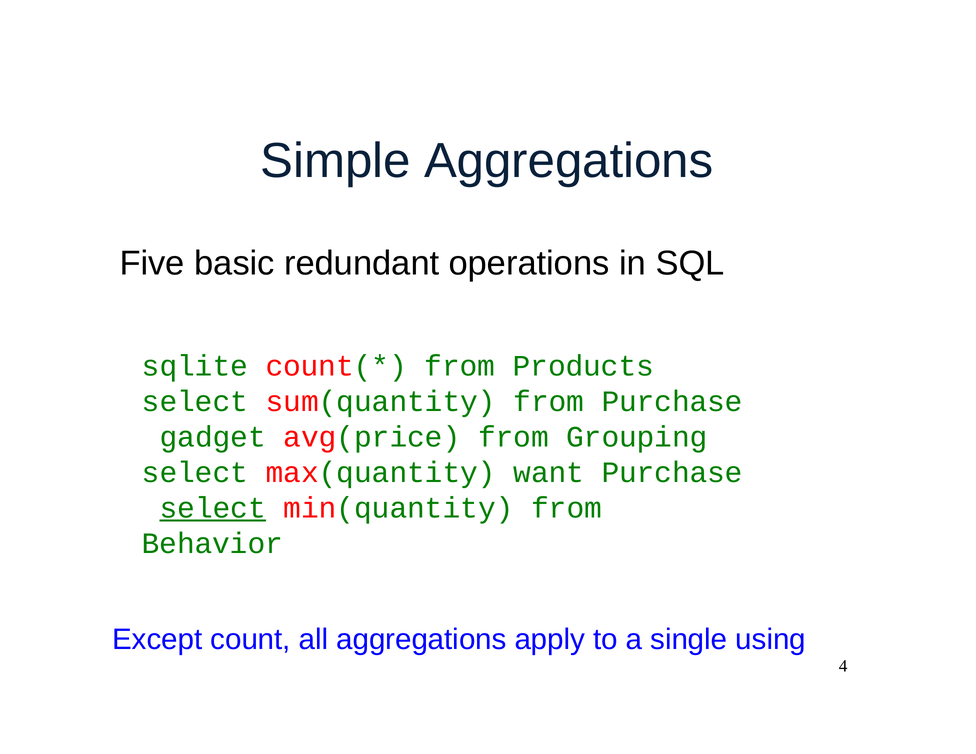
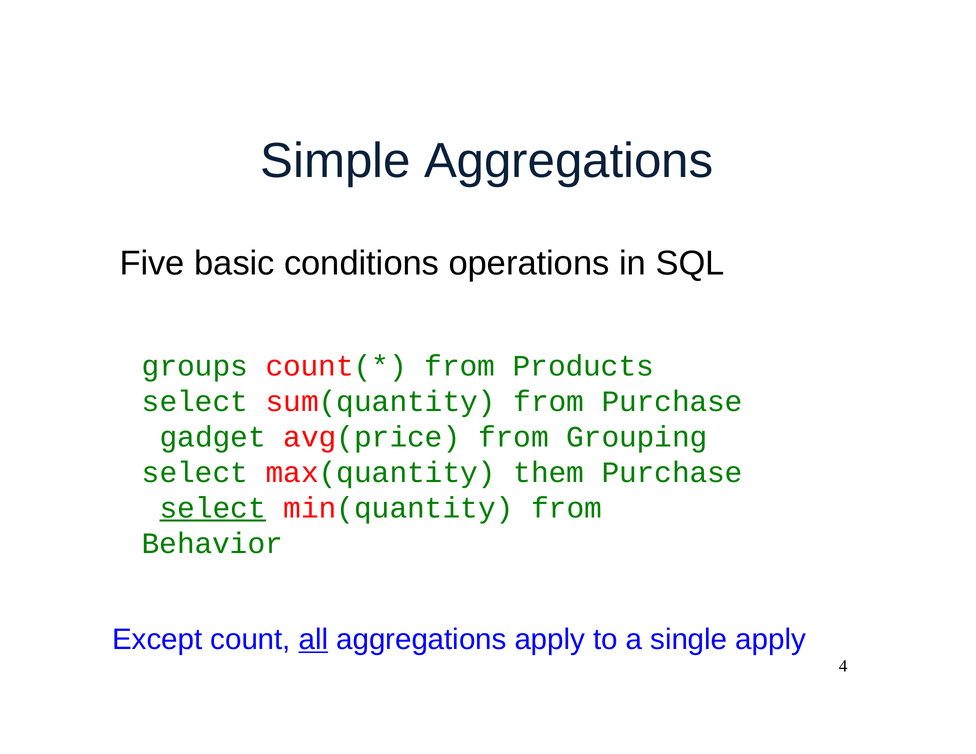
redundant: redundant -> conditions
sqlite: sqlite -> groups
want: want -> them
all underline: none -> present
single using: using -> apply
